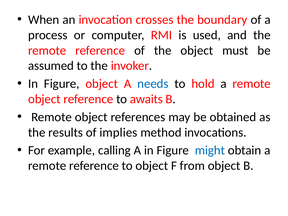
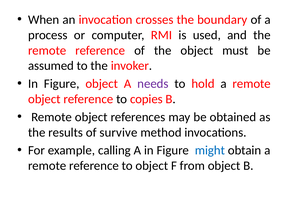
needs colour: blue -> purple
awaits: awaits -> copies
implies: implies -> survive
